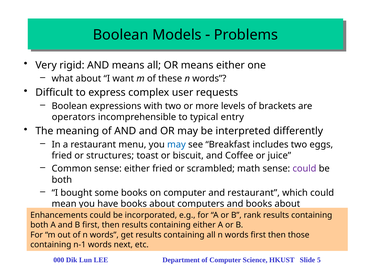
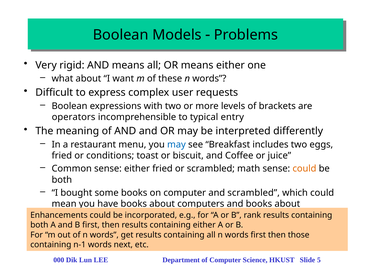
structures: structures -> conditions
could at (304, 169) colour: purple -> orange
and restaurant: restaurant -> scrambled
